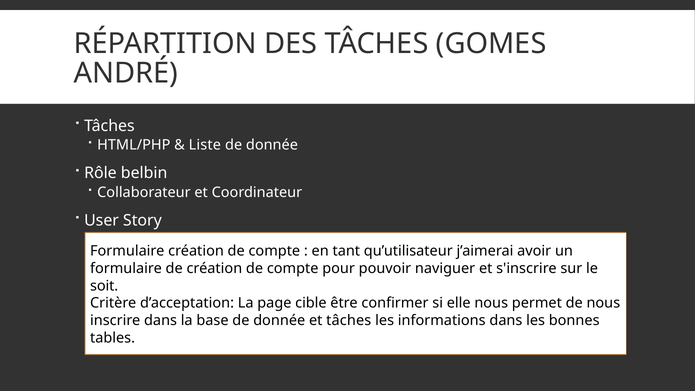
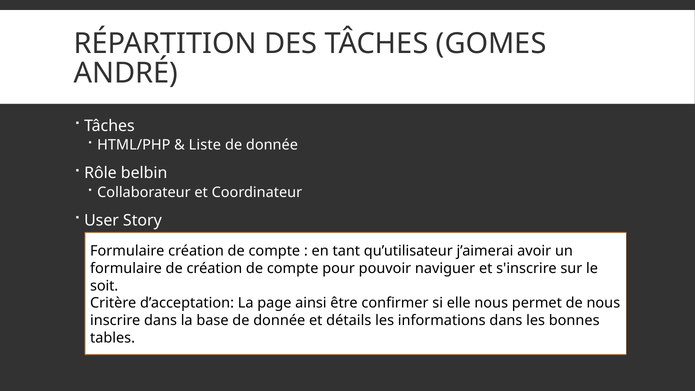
cible: cible -> ainsi
et tâches: tâches -> détails
